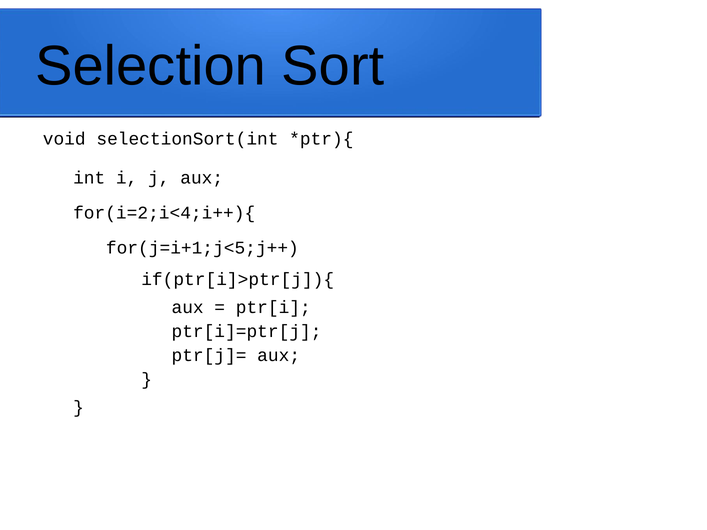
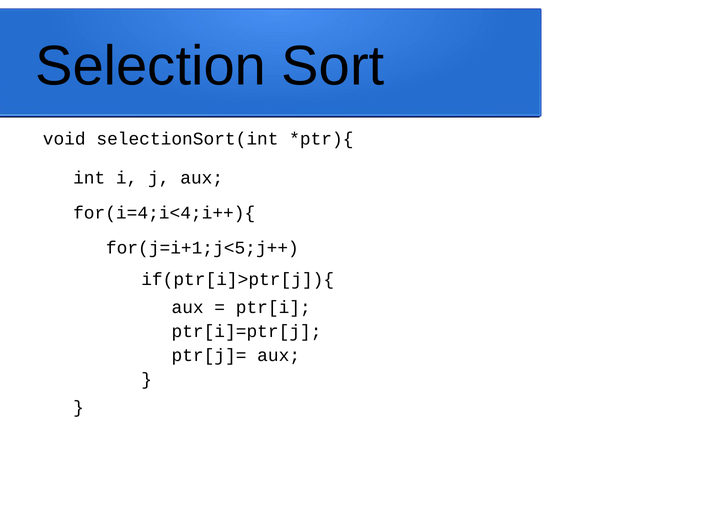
for(i=2;i<4;i++){: for(i=2;i<4;i++){ -> for(i=4;i<4;i++){
